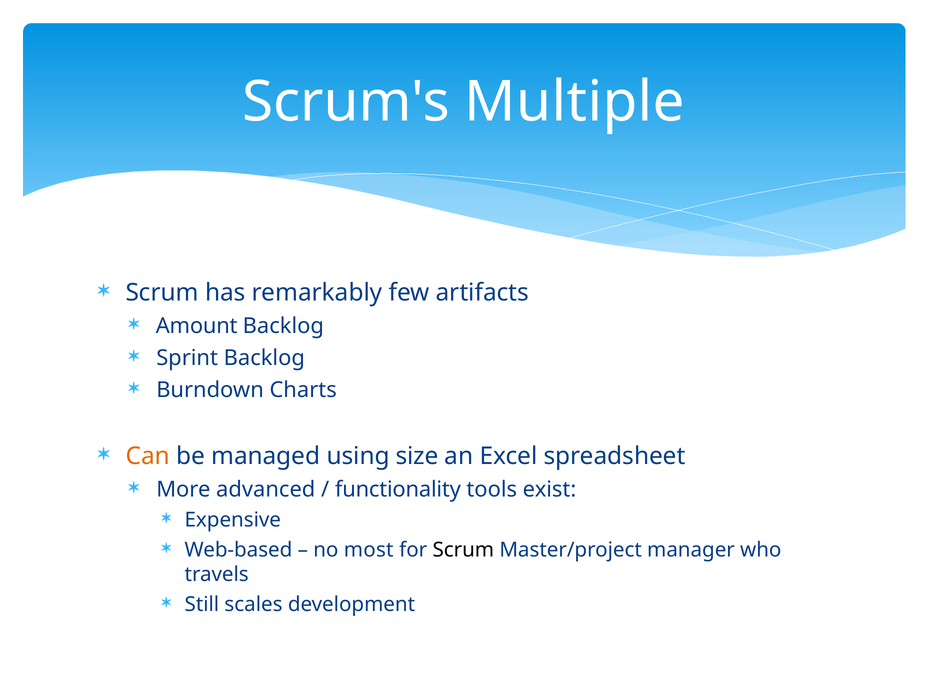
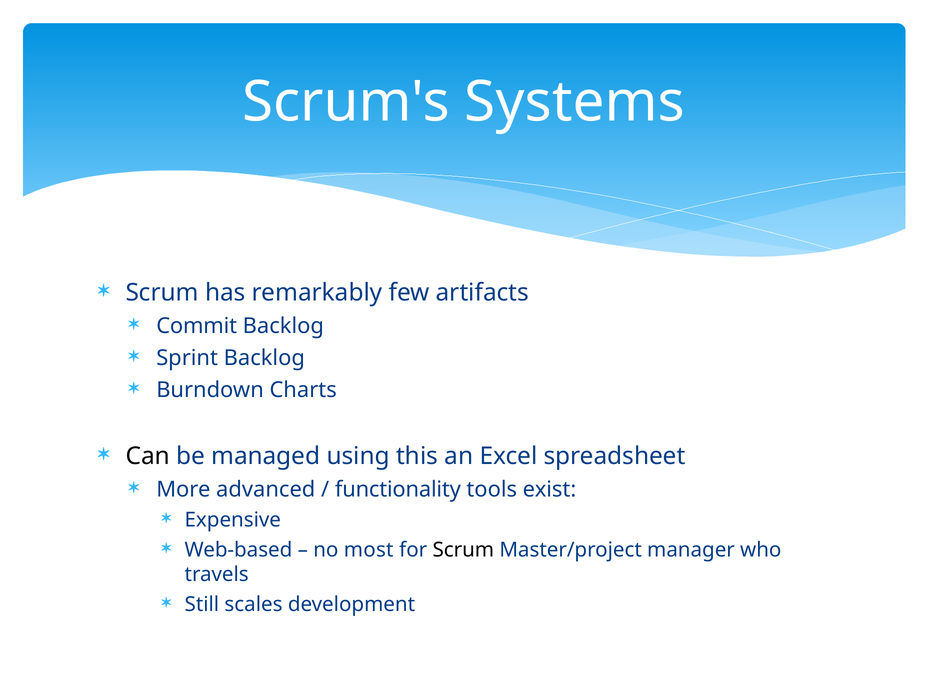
Multiple: Multiple -> Systems
Amount: Amount -> Commit
Can colour: orange -> black
size: size -> this
